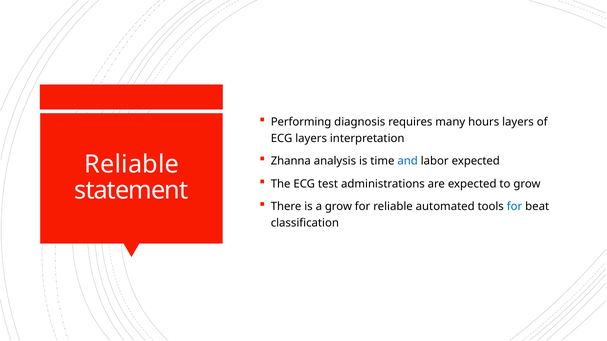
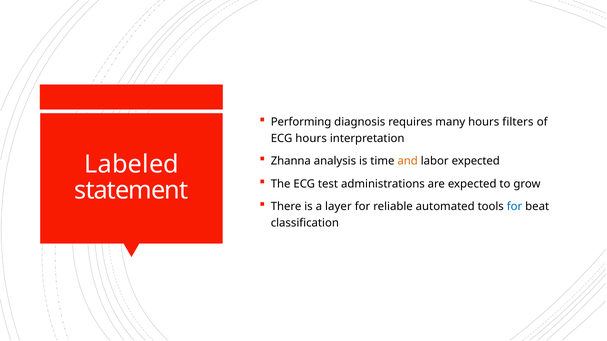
hours layers: layers -> filters
ECG layers: layers -> hours
and colour: blue -> orange
Reliable at (132, 165): Reliable -> Labeled
a grow: grow -> layer
